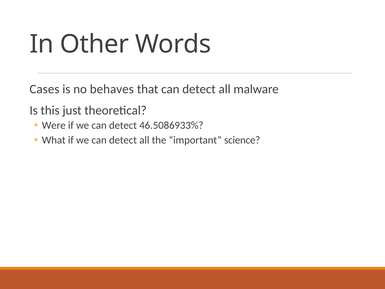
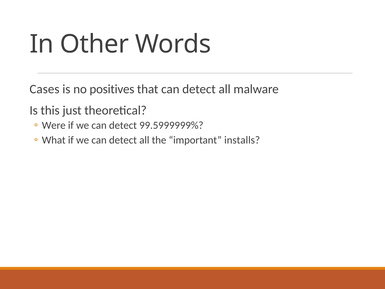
behaves: behaves -> positives
46.5086933%: 46.5086933% -> 99.5999999%
science: science -> installs
